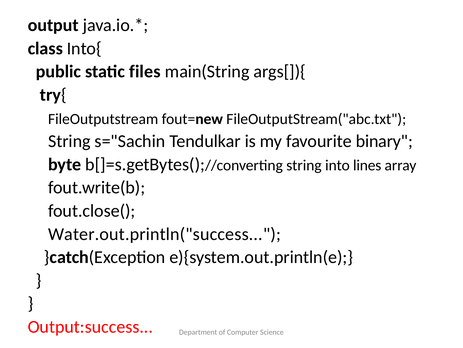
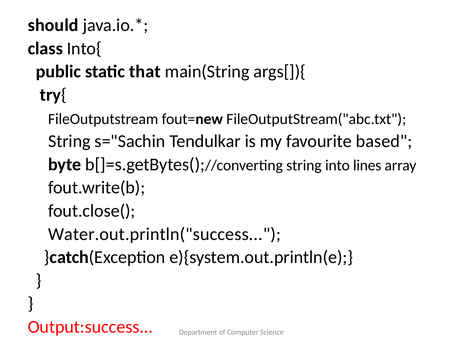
output: output -> should
files: files -> that
binary: binary -> based
